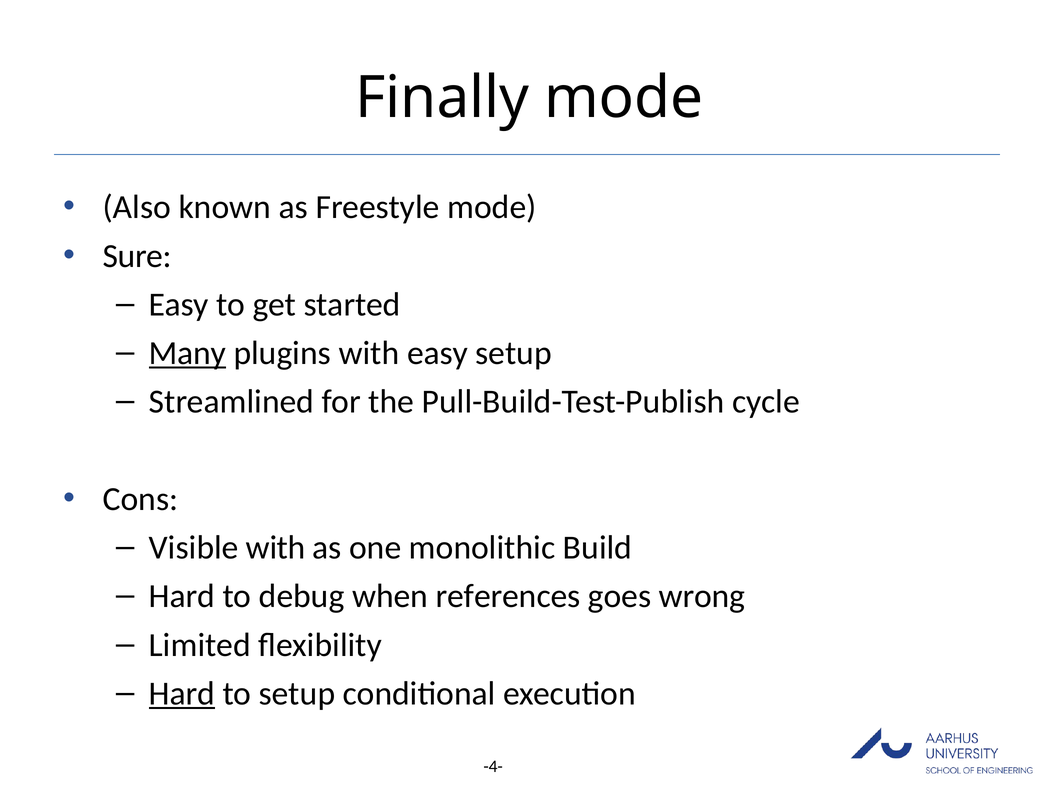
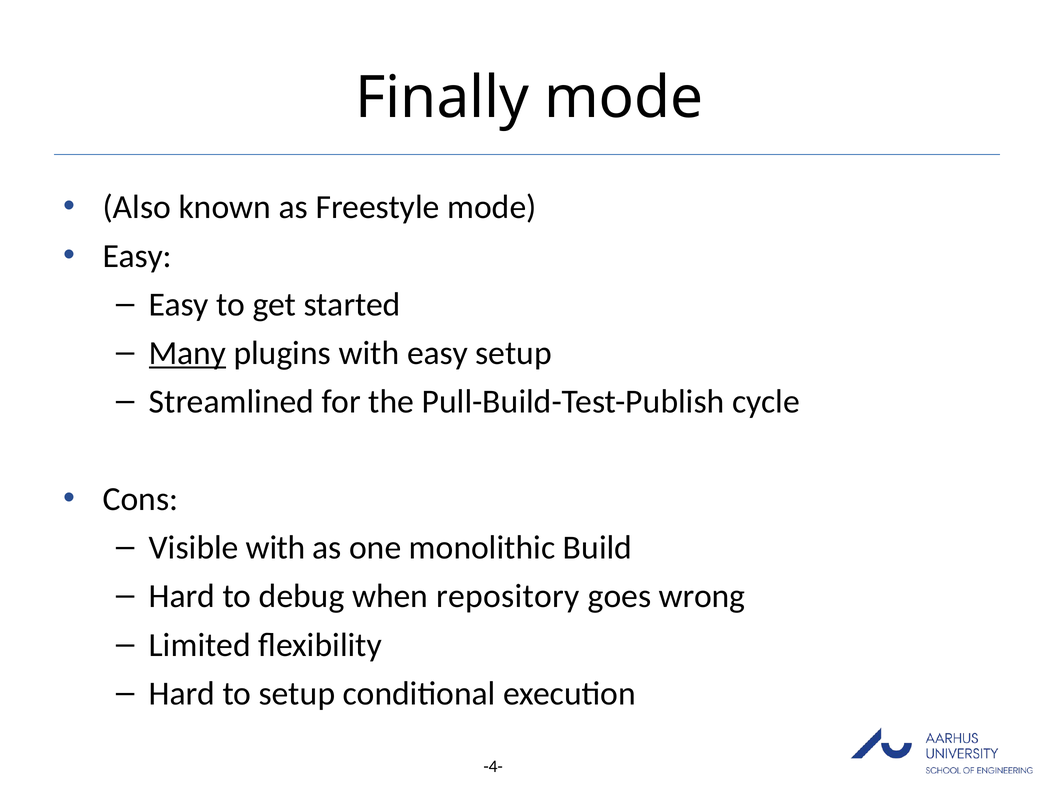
Sure at (137, 256): Sure -> Easy
references: references -> repository
Hard at (182, 693) underline: present -> none
